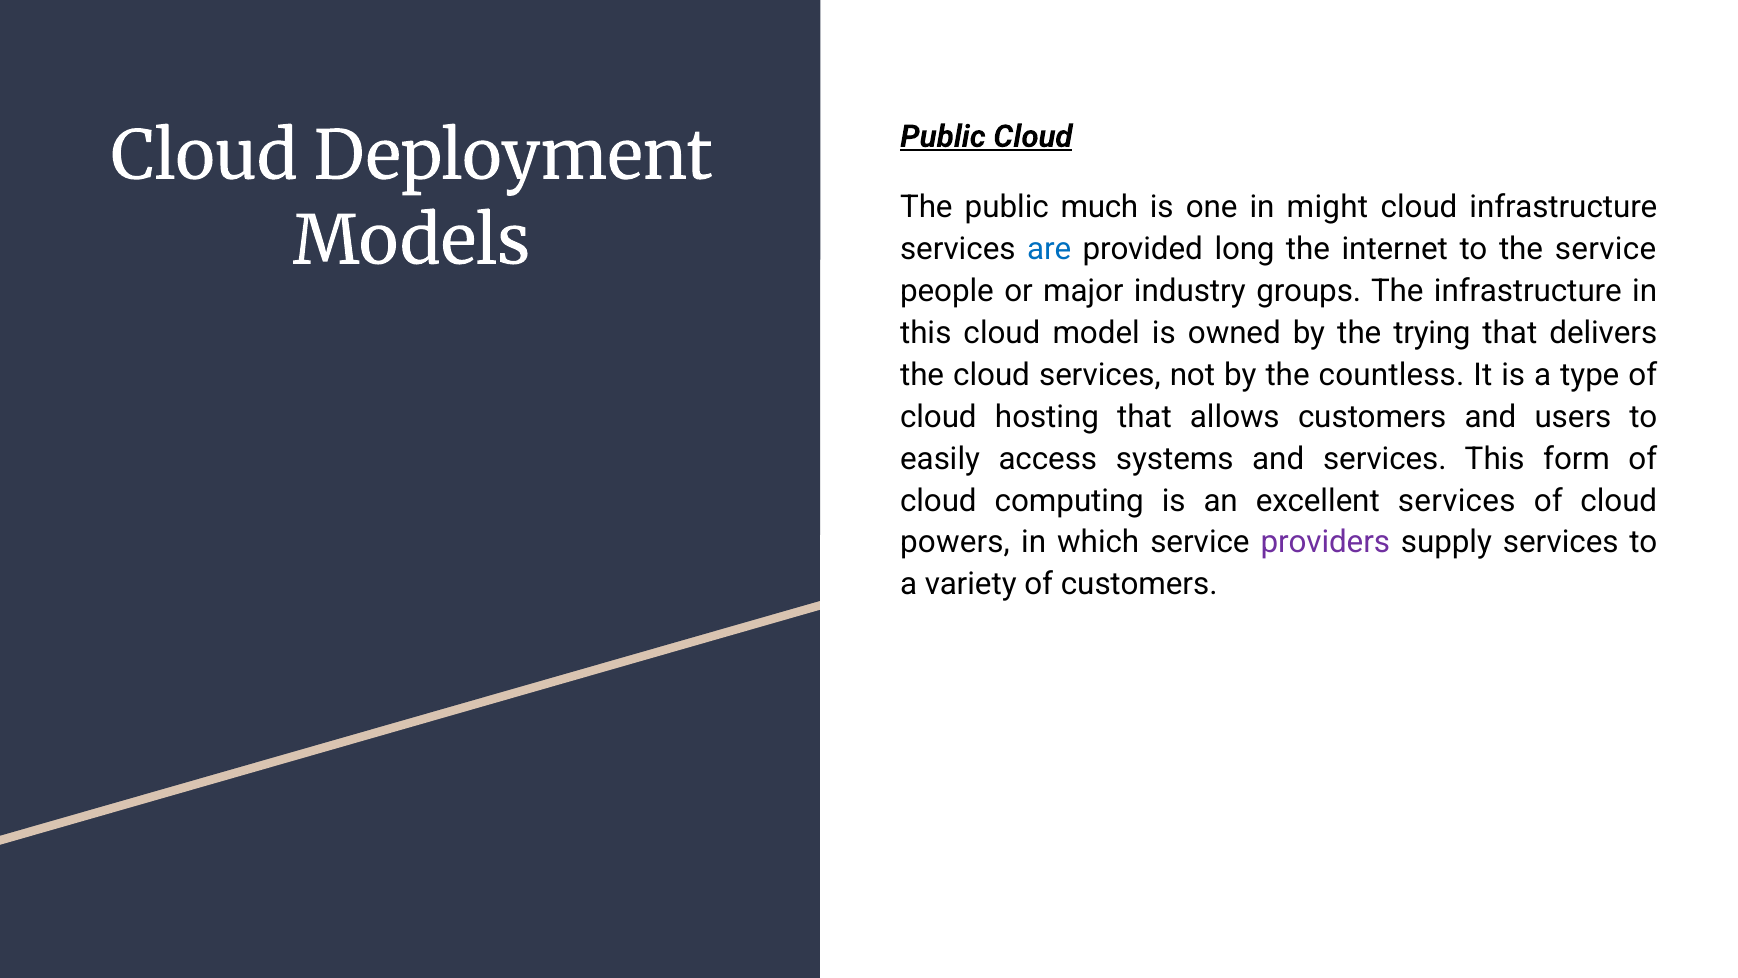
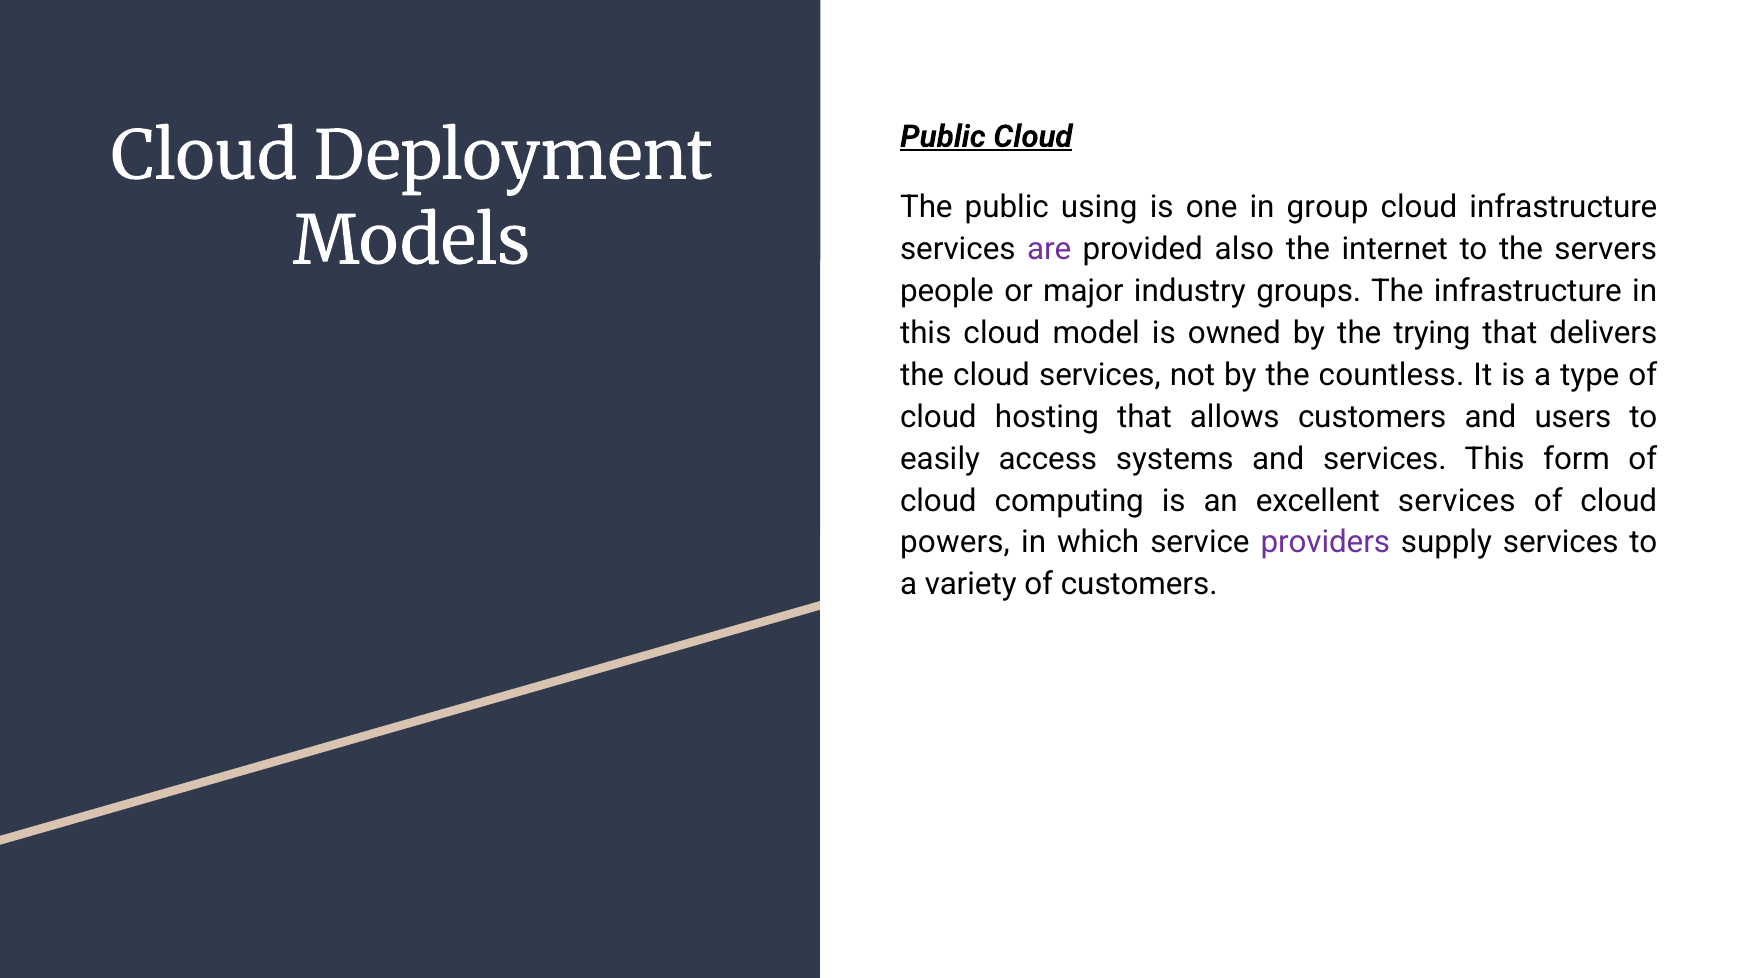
much: much -> using
might: might -> group
are colour: blue -> purple
long: long -> also
the service: service -> servers
